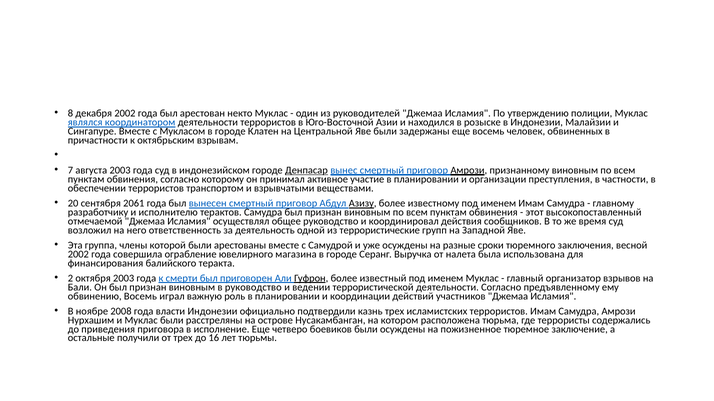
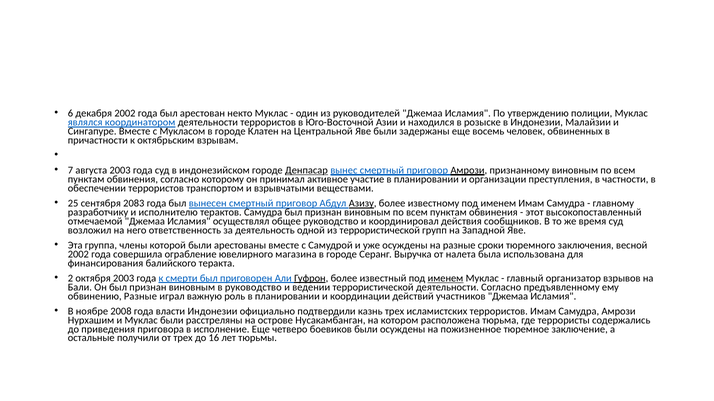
8: 8 -> 6
20: 20 -> 25
2061: 2061 -> 2083
из террористические: террористические -> террористической
именем at (445, 279) underline: none -> present
обвинению Восемь: Восемь -> Разные
